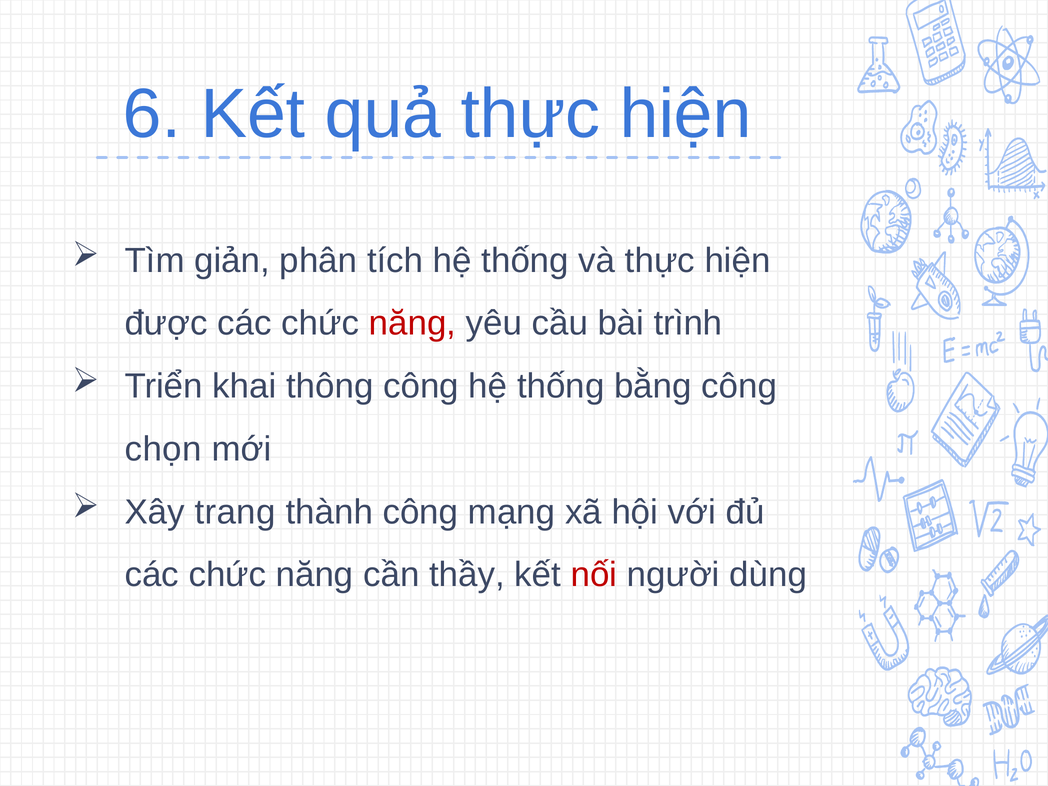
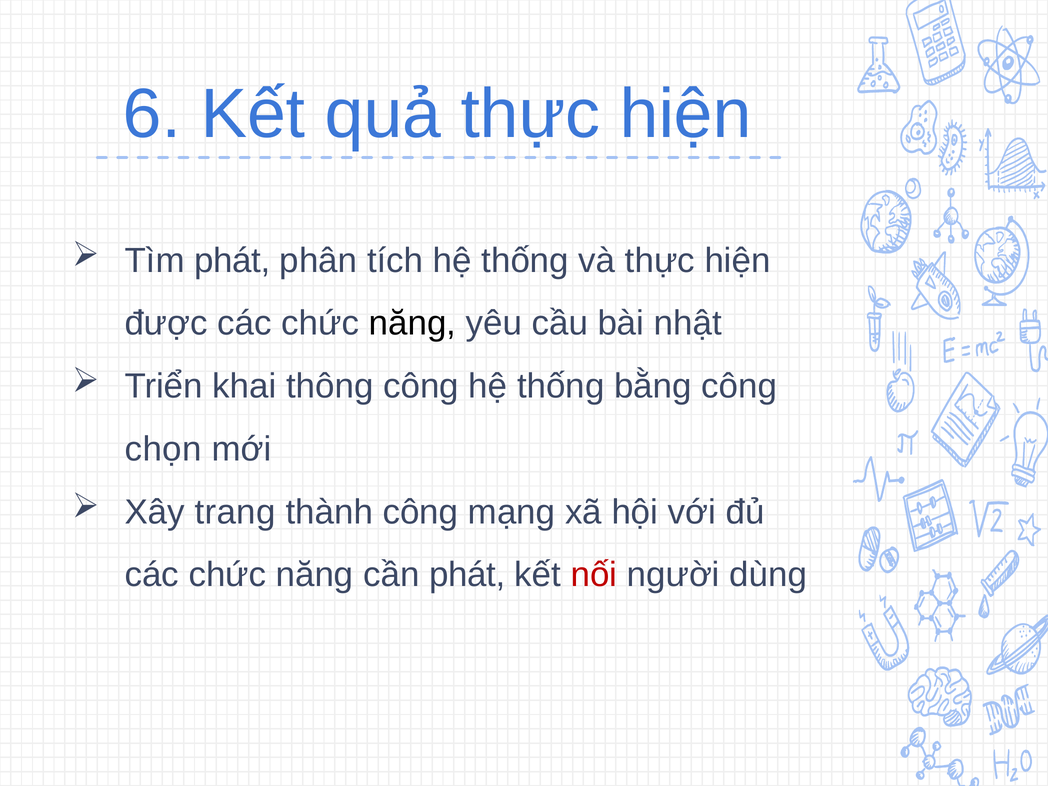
Tìm giản: giản -> phát
năng at (412, 323) colour: red -> black
trình: trình -> nhật
cần thầy: thầy -> phát
